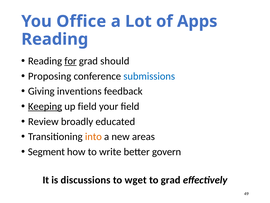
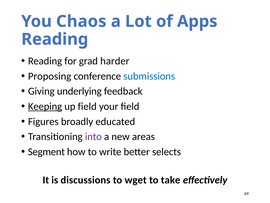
Office: Office -> Chaos
for underline: present -> none
should: should -> harder
inventions: inventions -> underlying
Review: Review -> Figures
into colour: orange -> purple
govern: govern -> selects
to grad: grad -> take
